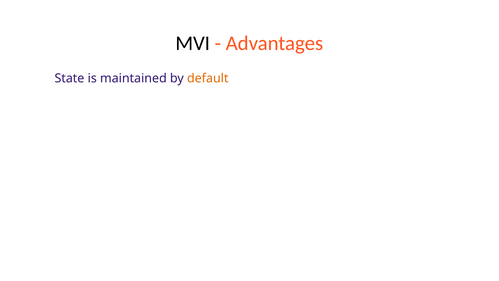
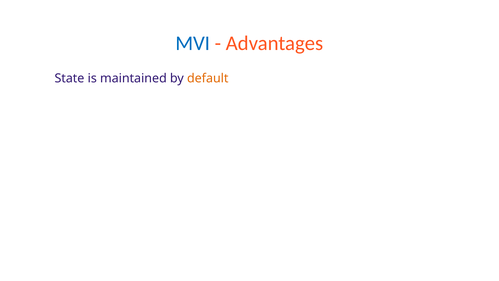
MVI colour: black -> blue
